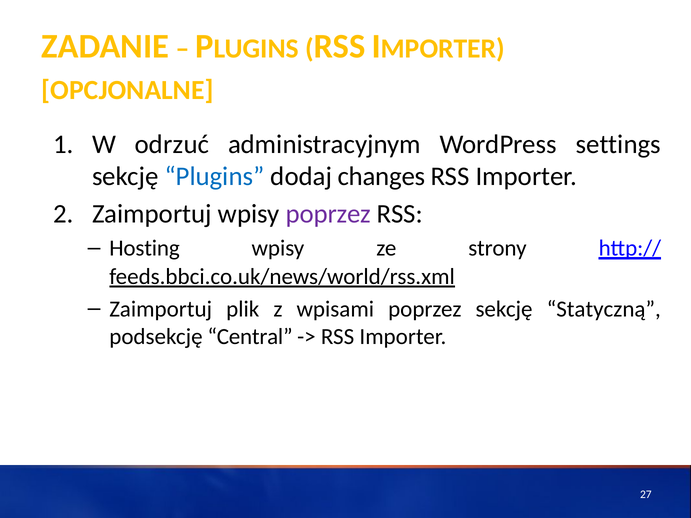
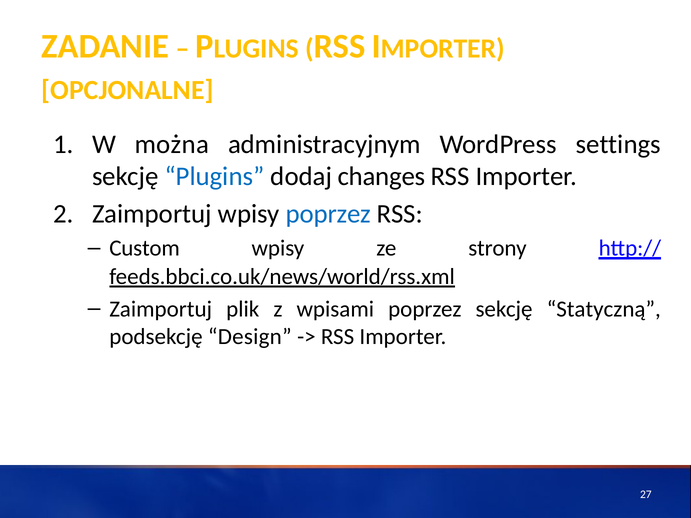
odrzuć: odrzuć -> można
poprzez at (328, 214) colour: purple -> blue
Hosting: Hosting -> Custom
Central: Central -> Design
